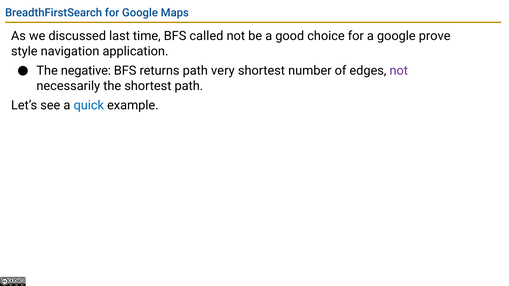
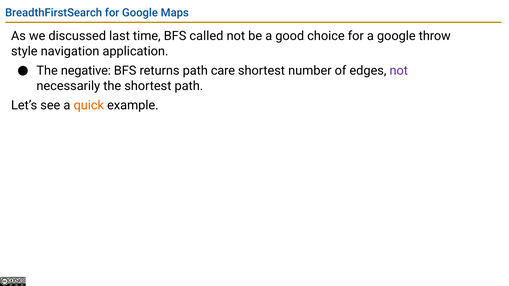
prove: prove -> throw
very: very -> care
quick colour: blue -> orange
